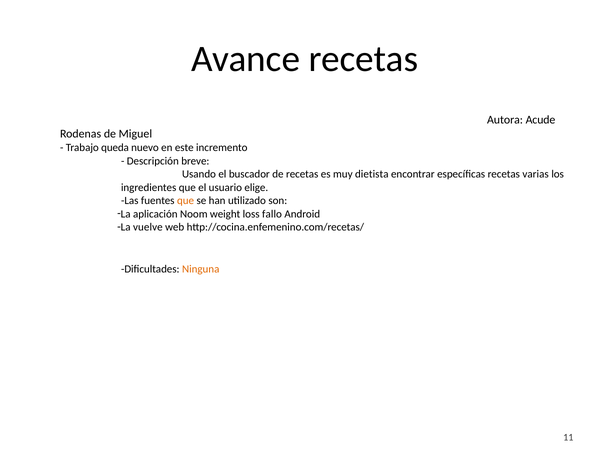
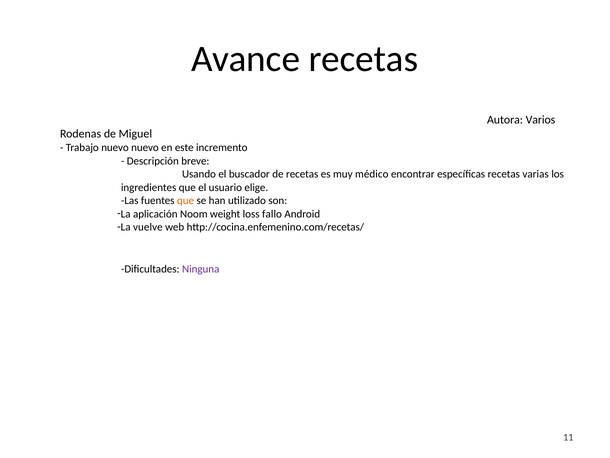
Acude: Acude -> Varios
Trabajo queda: queda -> nuevo
dietista: dietista -> médico
Ninguna colour: orange -> purple
